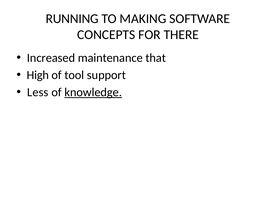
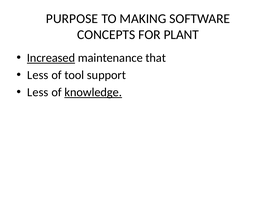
RUNNING: RUNNING -> PURPOSE
THERE: THERE -> PLANT
Increased underline: none -> present
High at (38, 75): High -> Less
